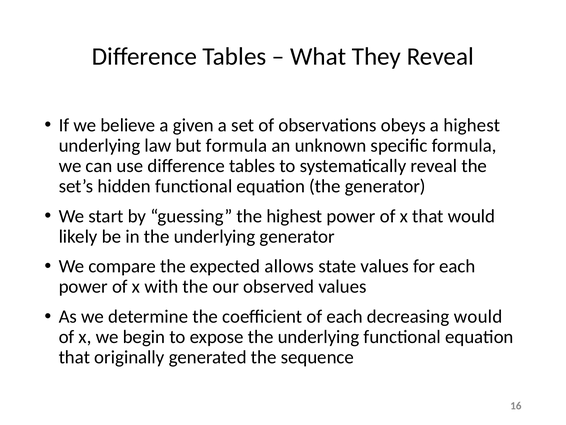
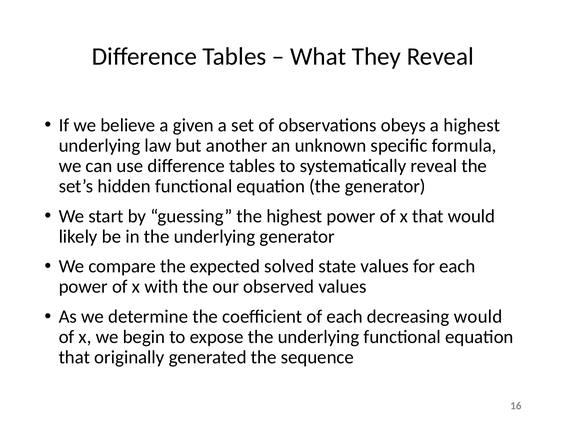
but formula: formula -> another
allows: allows -> solved
